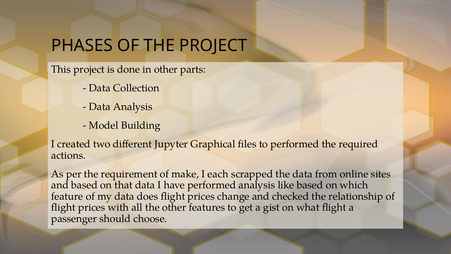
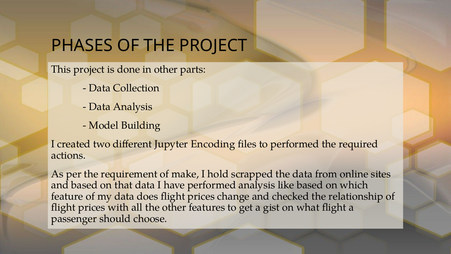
Graphical: Graphical -> Encoding
each: each -> hold
